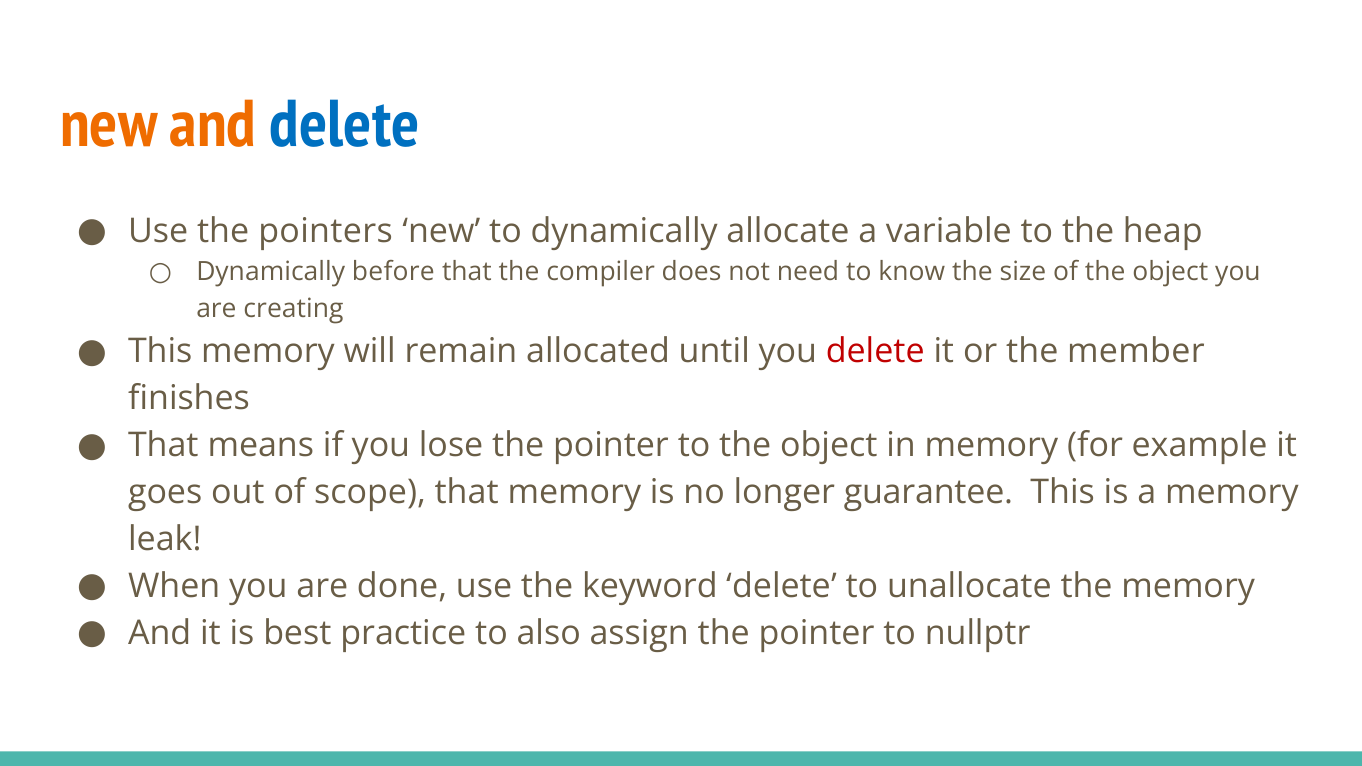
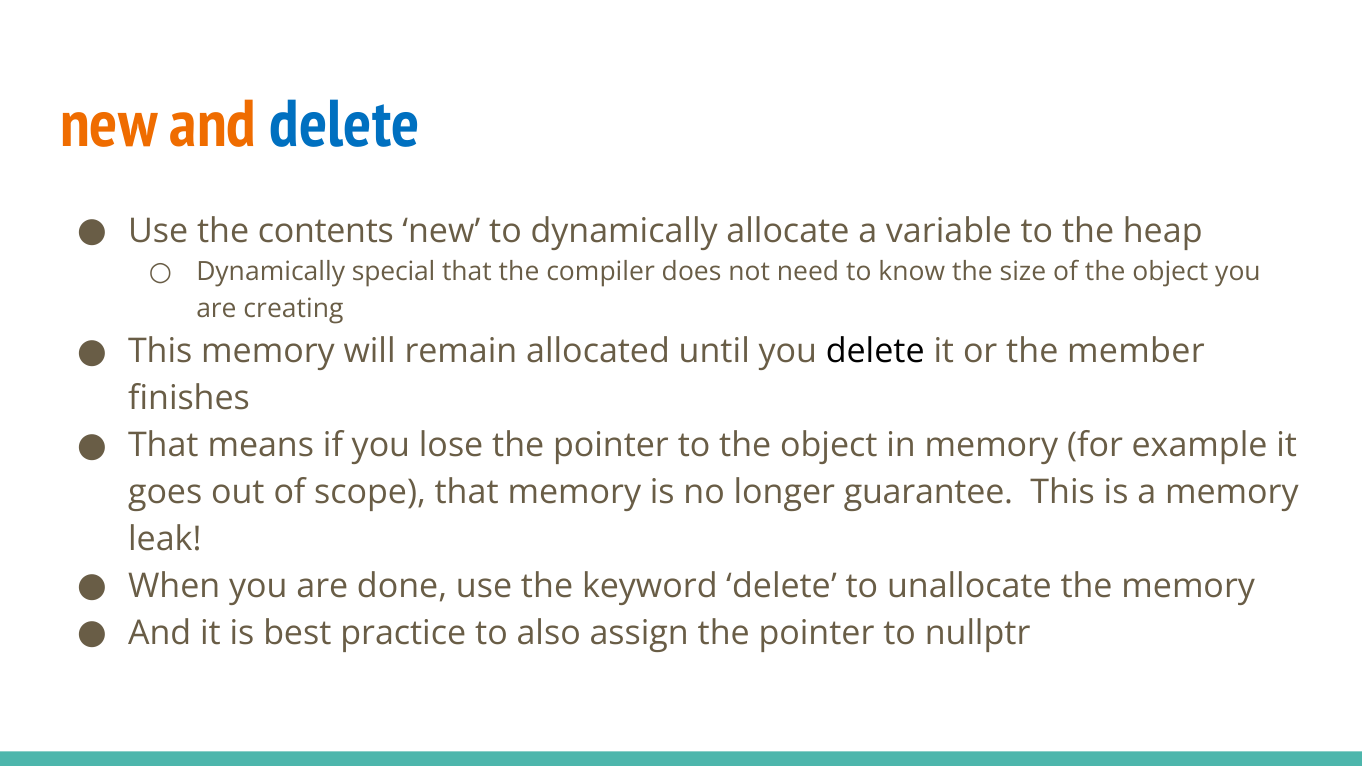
pointers: pointers -> contents
before: before -> special
delete at (875, 351) colour: red -> black
